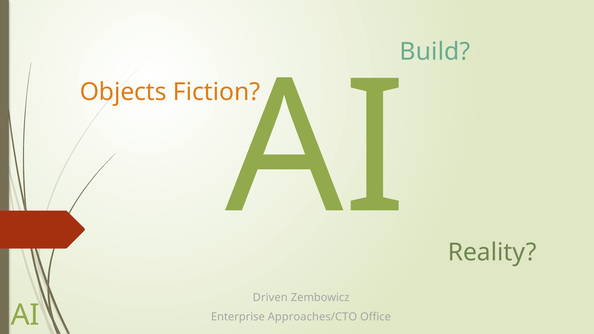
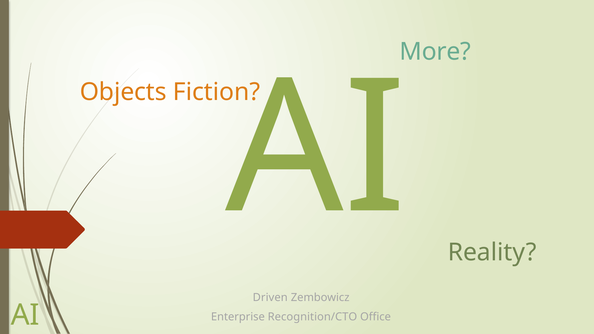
Build: Build -> More
Approaches/CTO: Approaches/CTO -> Recognition/CTO
